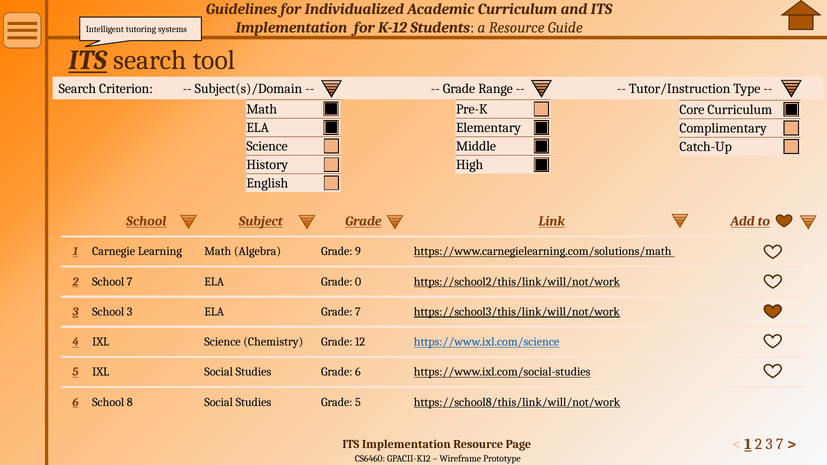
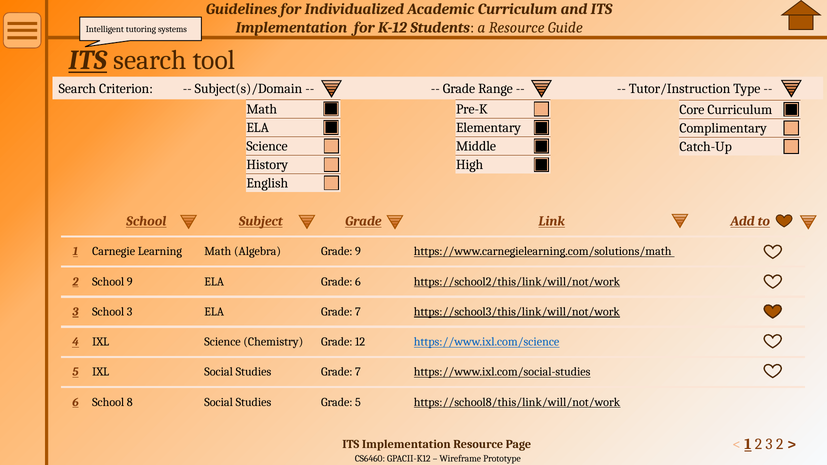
School 7: 7 -> 9
Grade 0: 0 -> 6
Studies Grade 6: 6 -> 7
3 7: 7 -> 2
